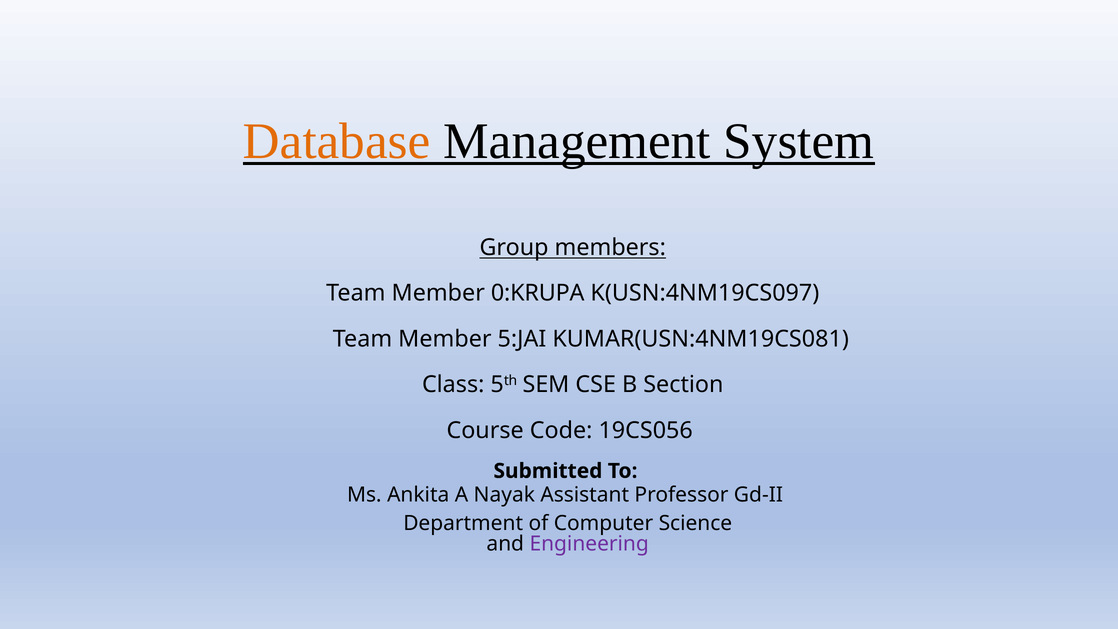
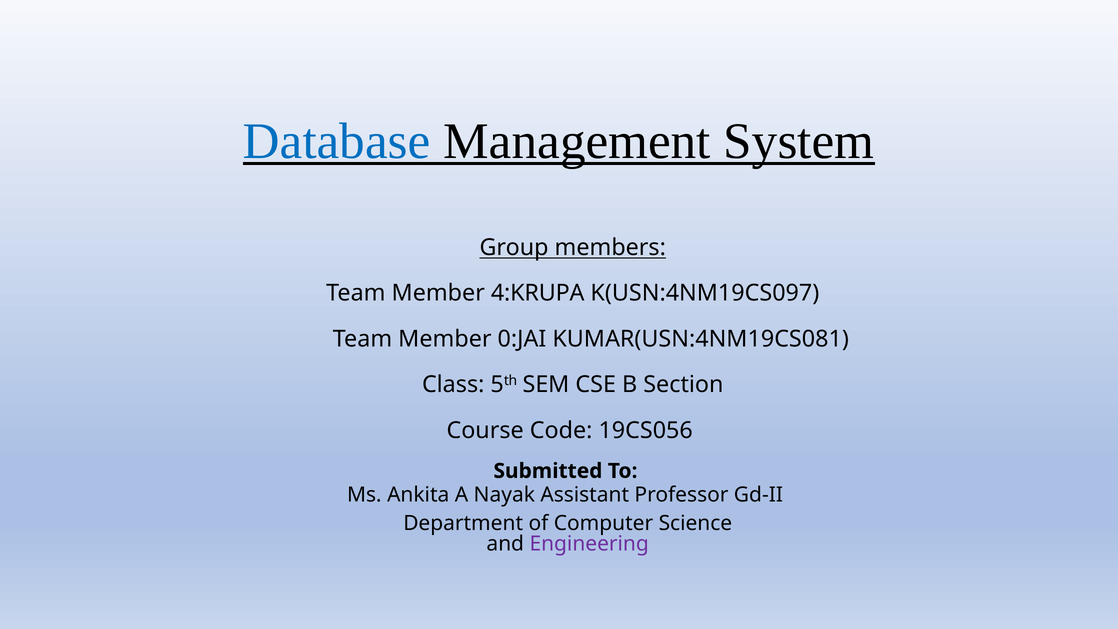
Database colour: orange -> blue
0:KRUPA: 0:KRUPA -> 4:KRUPA
5:JAI: 5:JAI -> 0:JAI
